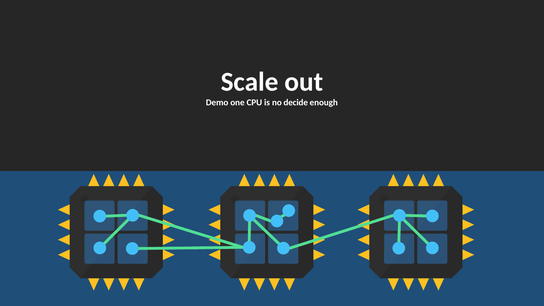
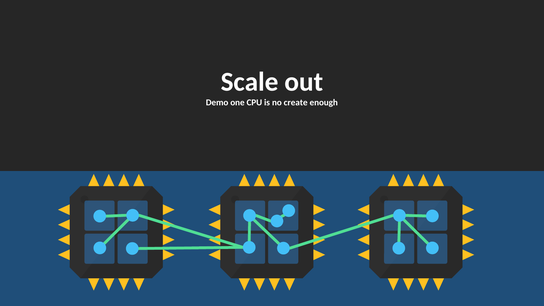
decide: decide -> create
